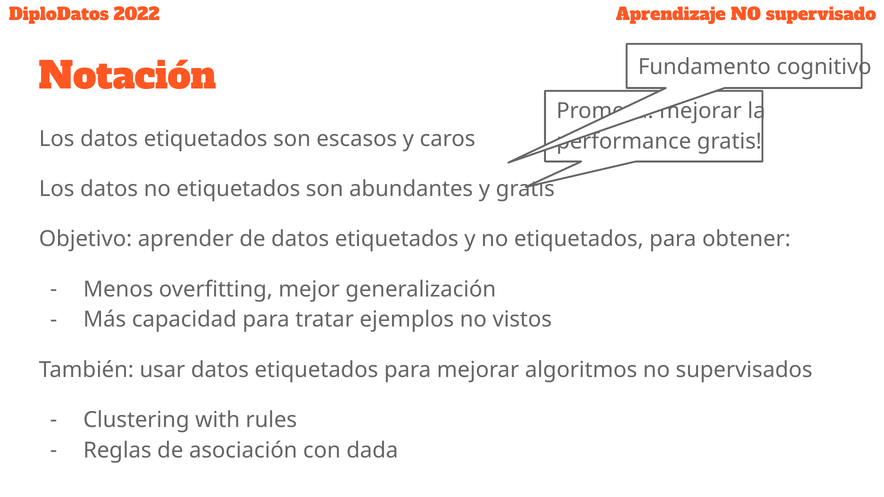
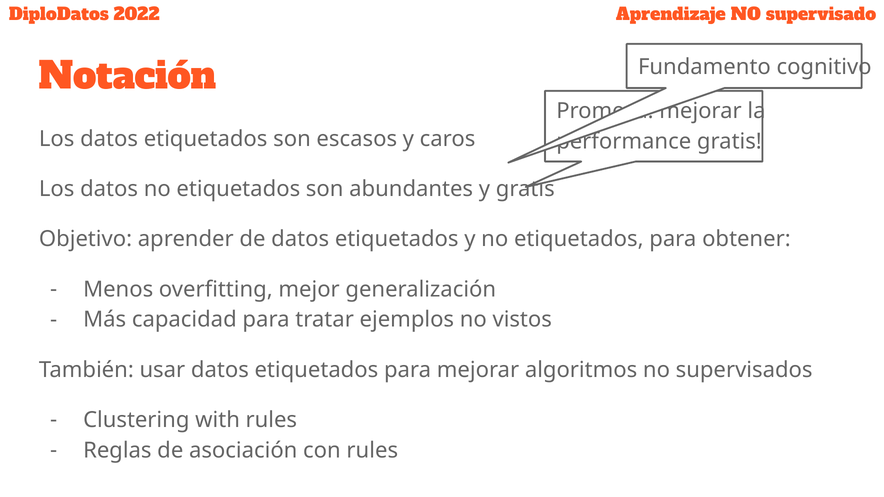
con dada: dada -> rules
